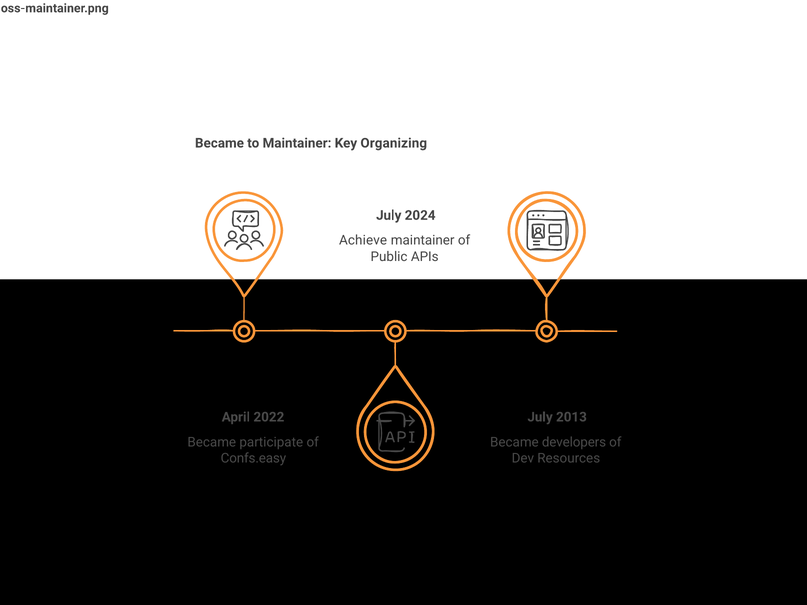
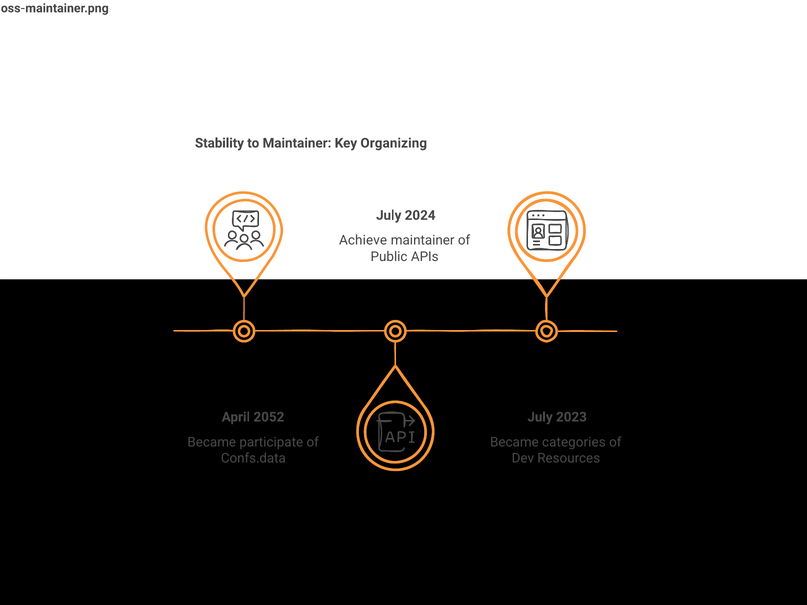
Became at (219, 143): Became -> Stability
2022: 2022 -> 2052
2013: 2013 -> 2023
developers: developers -> categories
Confs.easy: Confs.easy -> Confs.data
